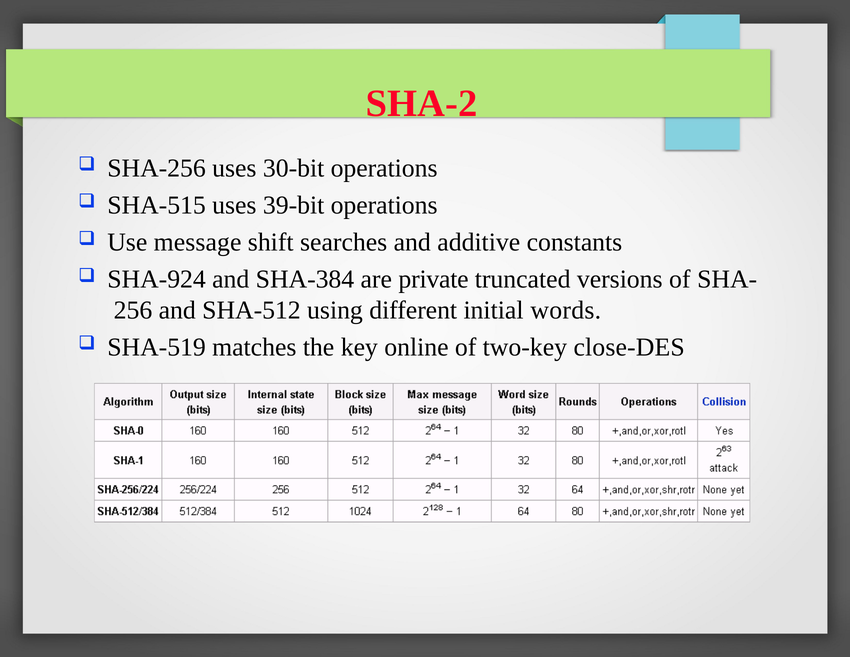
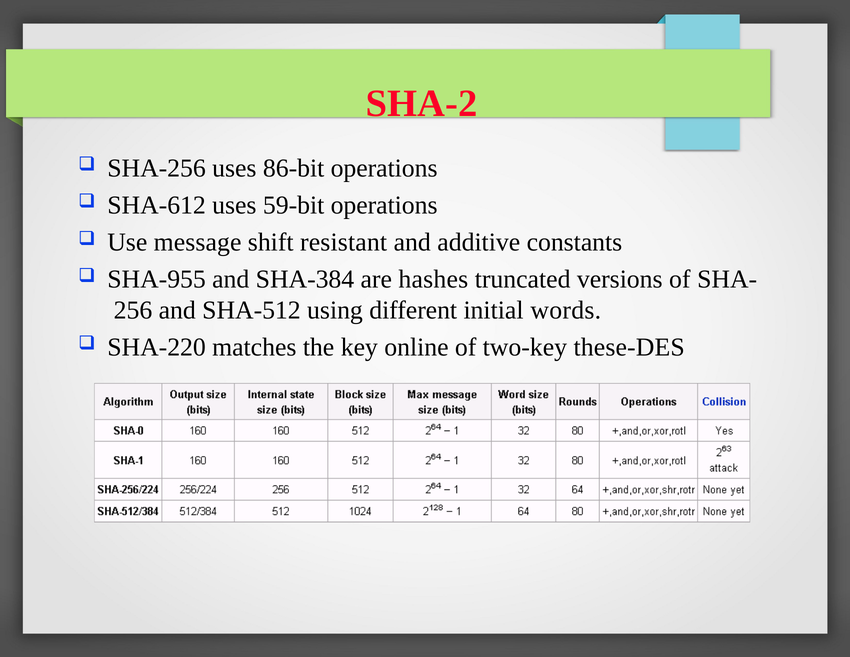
30-bit: 30-bit -> 86-bit
SHA-515: SHA-515 -> SHA-612
39-bit: 39-bit -> 59-bit
searches: searches -> resistant
SHA-924: SHA-924 -> SHA-955
private: private -> hashes
SHA-519: SHA-519 -> SHA-220
close-DES: close-DES -> these-DES
